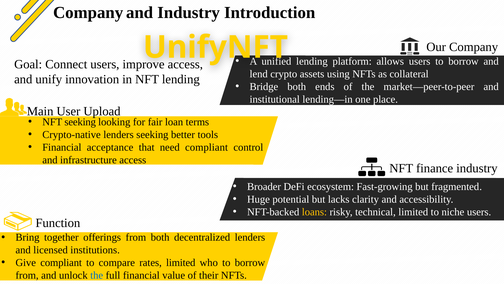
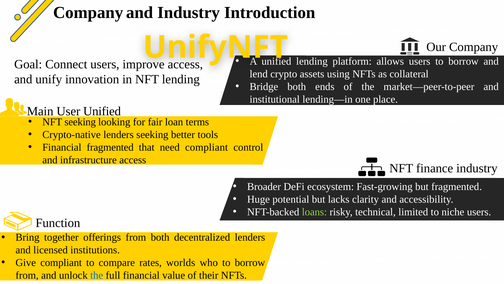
User Upload: Upload -> Unified
Financial acceptance: acceptance -> fragmented
loans colour: yellow -> light green
rates limited: limited -> worlds
